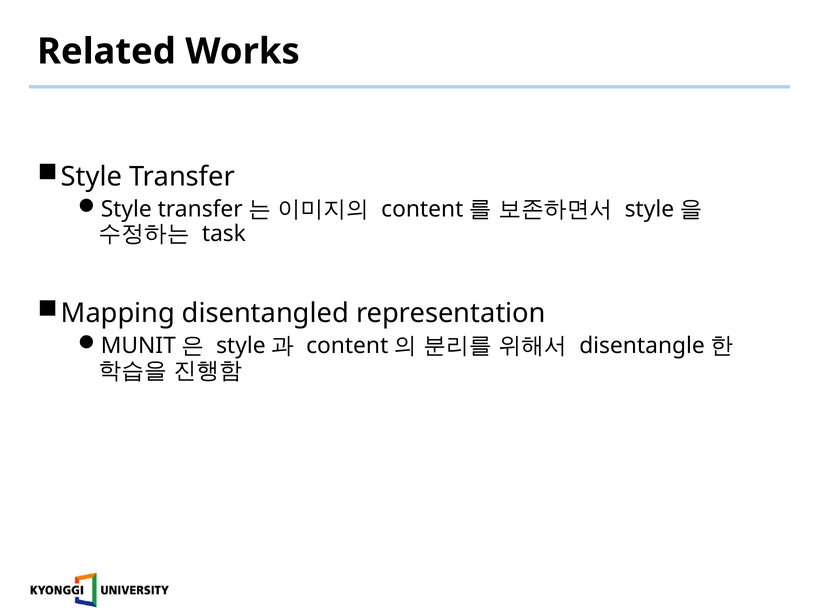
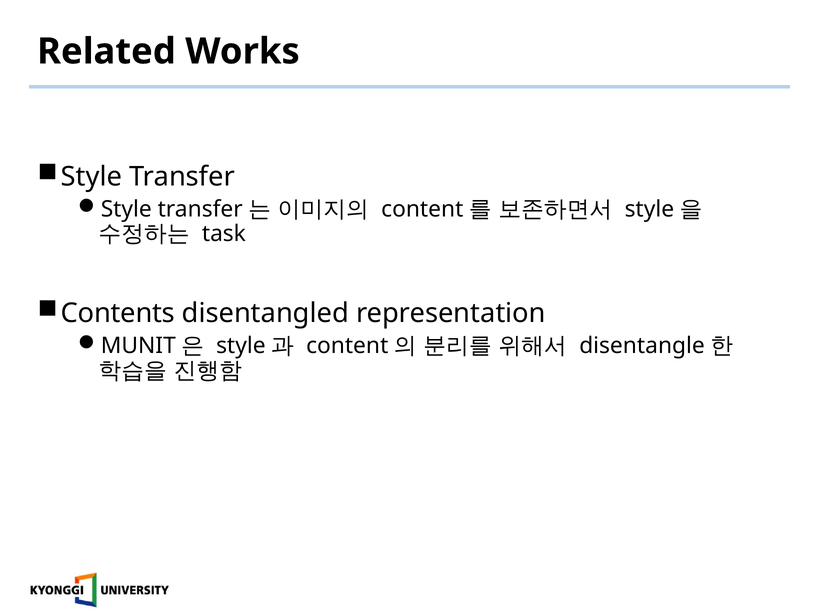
Mapping: Mapping -> Contents
